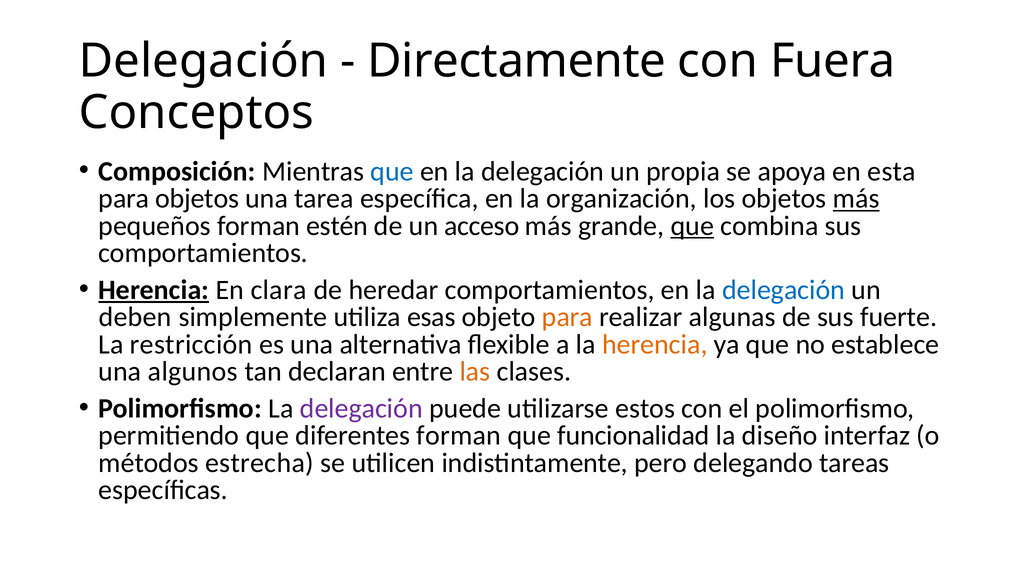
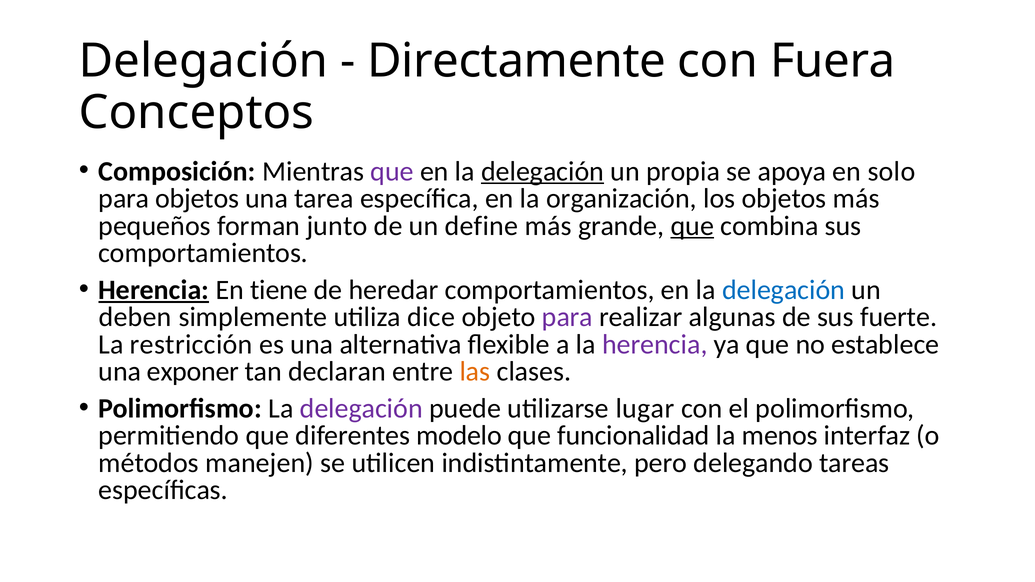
que at (392, 171) colour: blue -> purple
delegación at (543, 171) underline: none -> present
esta: esta -> solo
más at (856, 199) underline: present -> none
estén: estén -> junto
acceso: acceso -> define
clara: clara -> tiene
esas: esas -> dice
para at (567, 317) colour: orange -> purple
herencia at (655, 344) colour: orange -> purple
algunos: algunos -> exponer
estos: estos -> lugar
diferentes forman: forman -> modelo
diseño: diseño -> menos
estrecha: estrecha -> manejen
